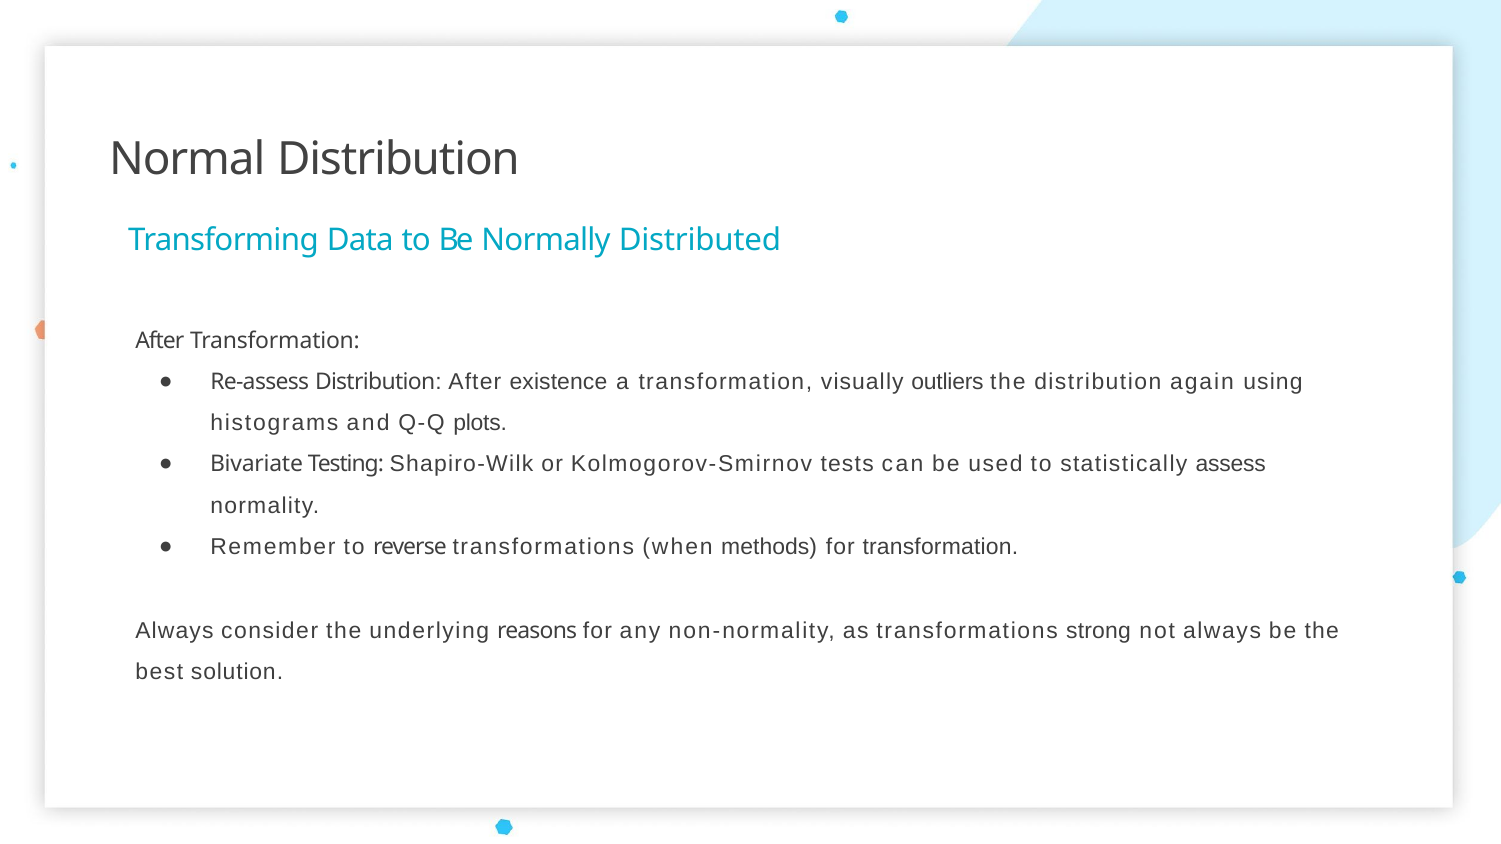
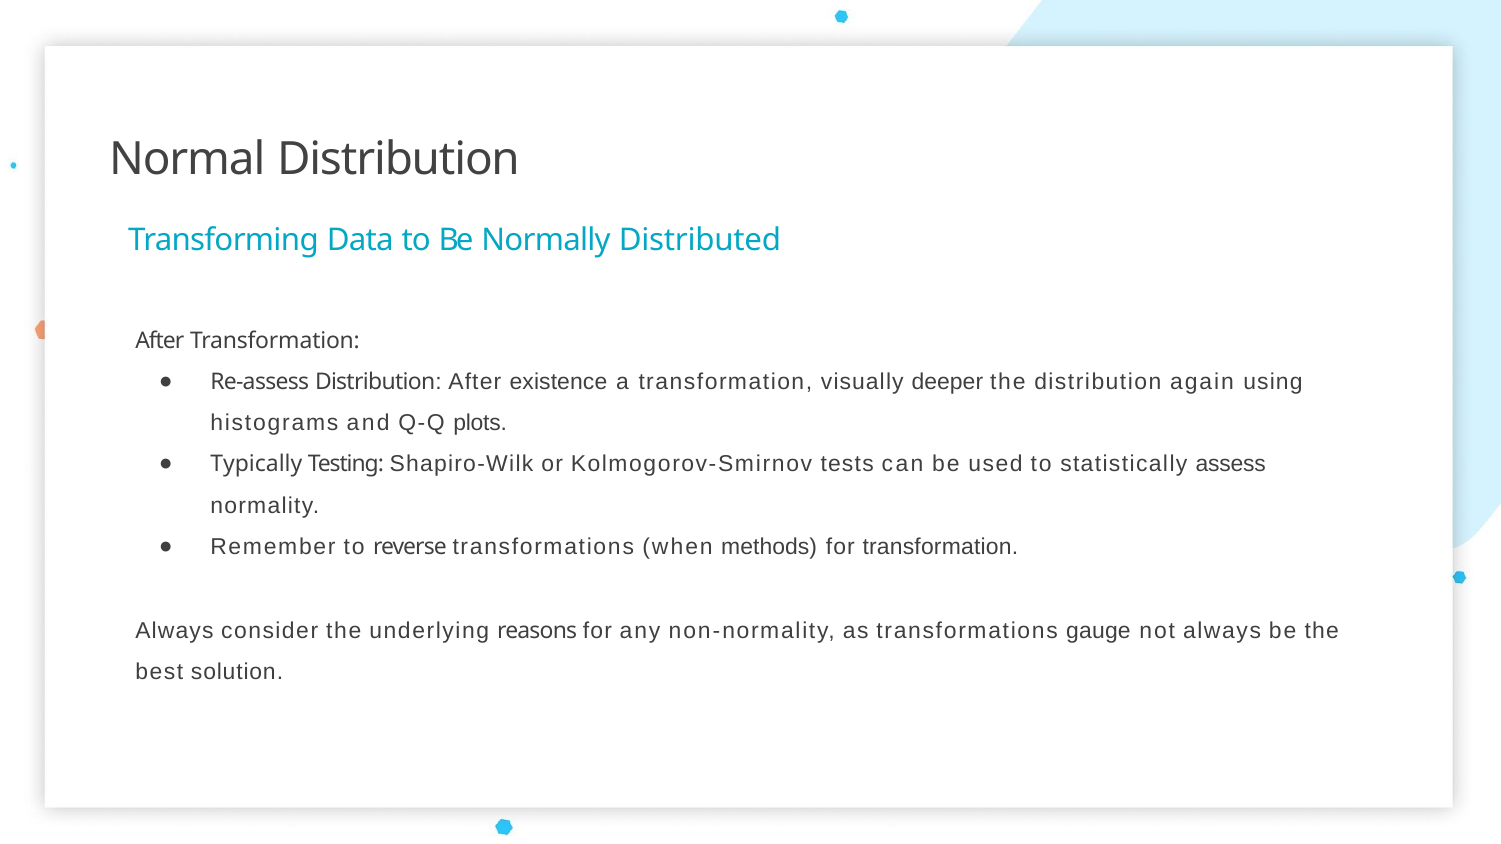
outliers: outliers -> deeper
Bivariate: Bivariate -> Typically
strong: strong -> gauge
